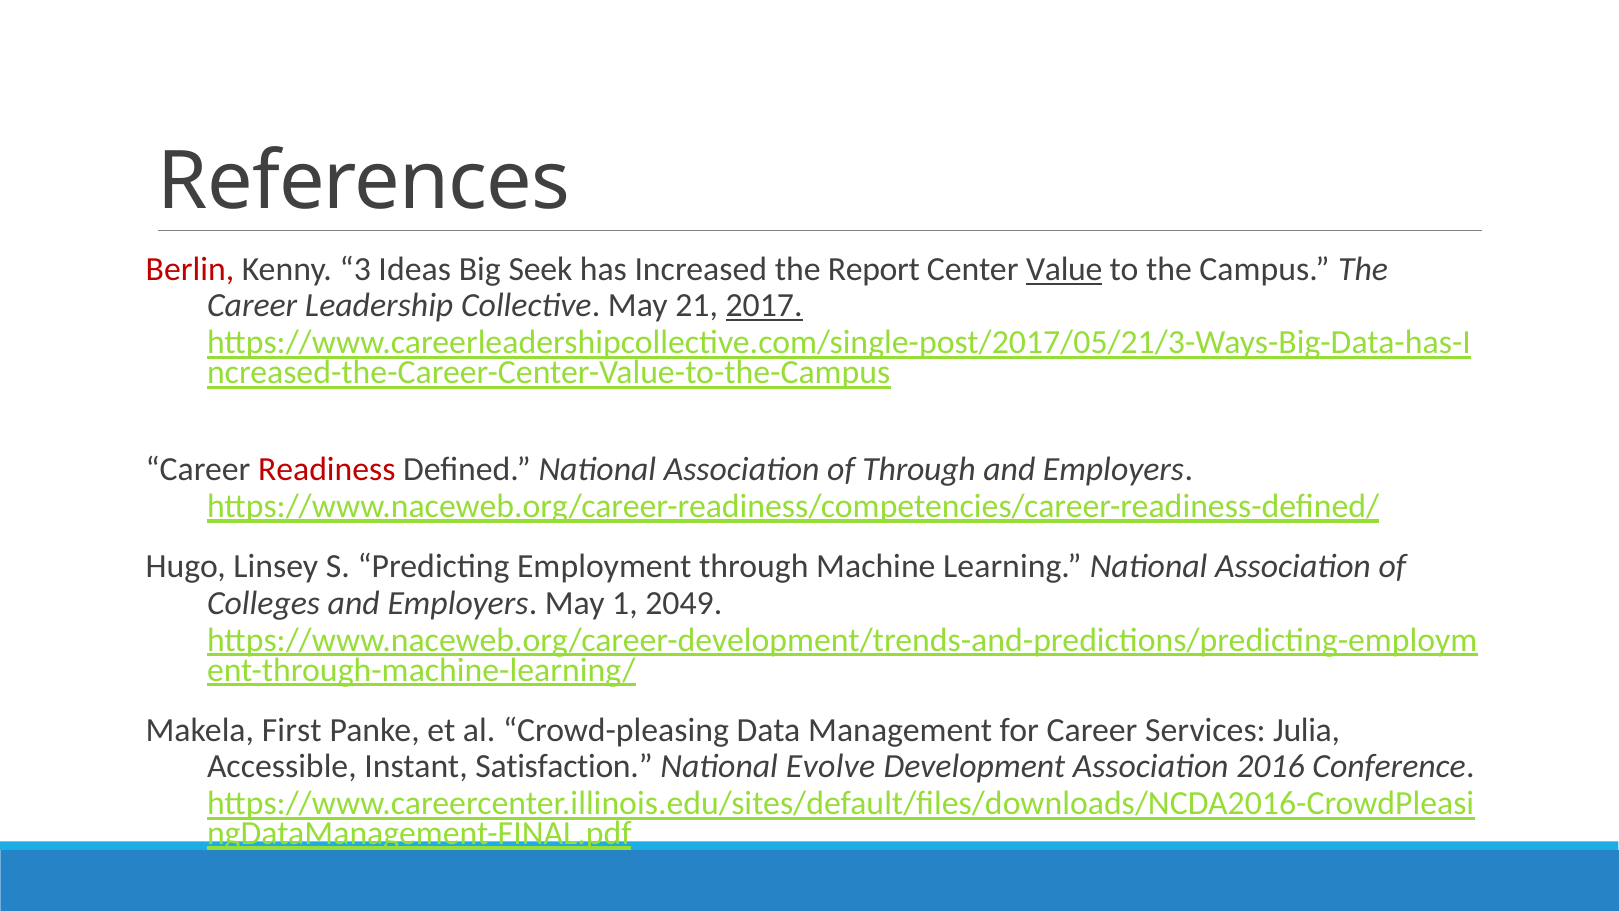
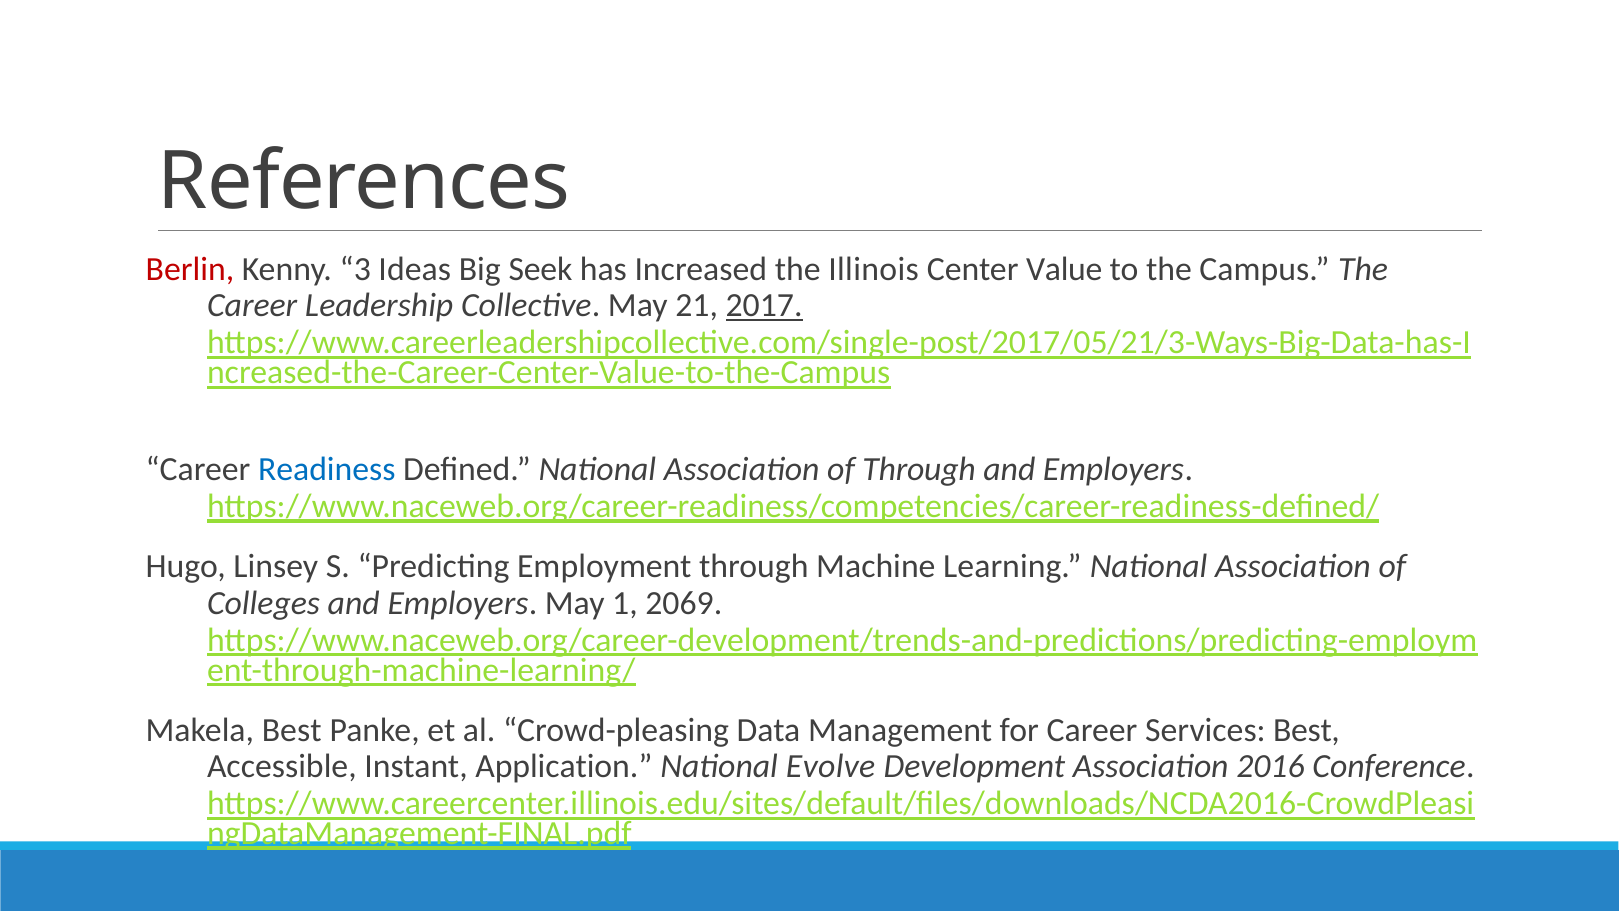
Report: Report -> Illinois
Value underline: present -> none
Readiness colour: red -> blue
2049: 2049 -> 2069
Makela First: First -> Best
Services Julia: Julia -> Best
Satisfaction: Satisfaction -> Application
